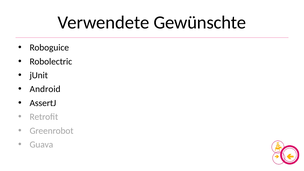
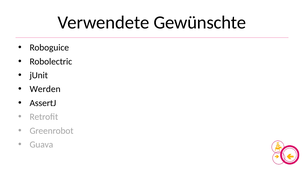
Android: Android -> Werden
